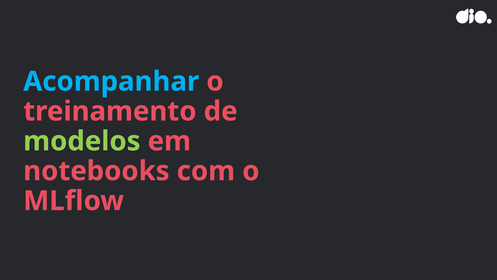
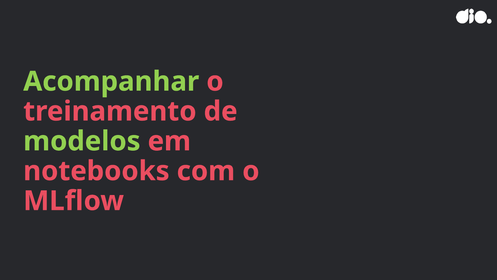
Acompanhar colour: light blue -> light green
